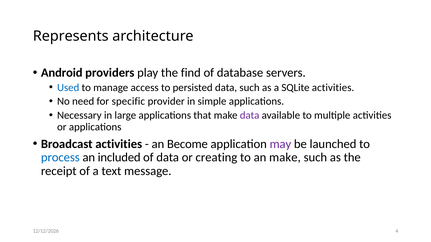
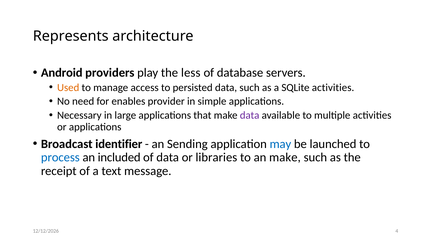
find: find -> less
Used colour: blue -> orange
specific: specific -> enables
Broadcast activities: activities -> identifier
Become: Become -> Sending
may colour: purple -> blue
creating: creating -> libraries
